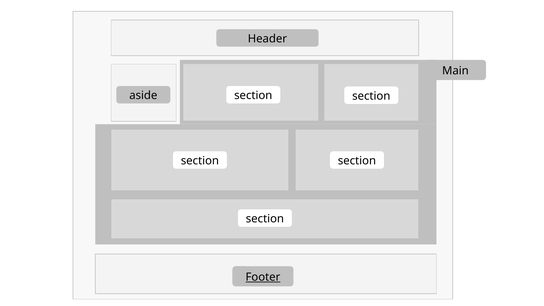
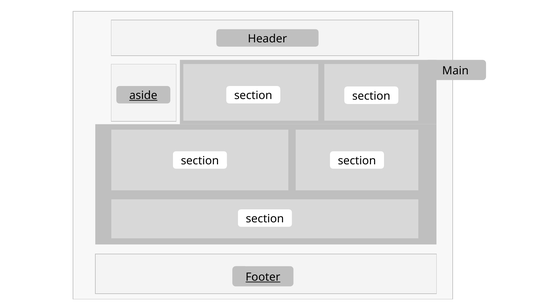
aside underline: none -> present
